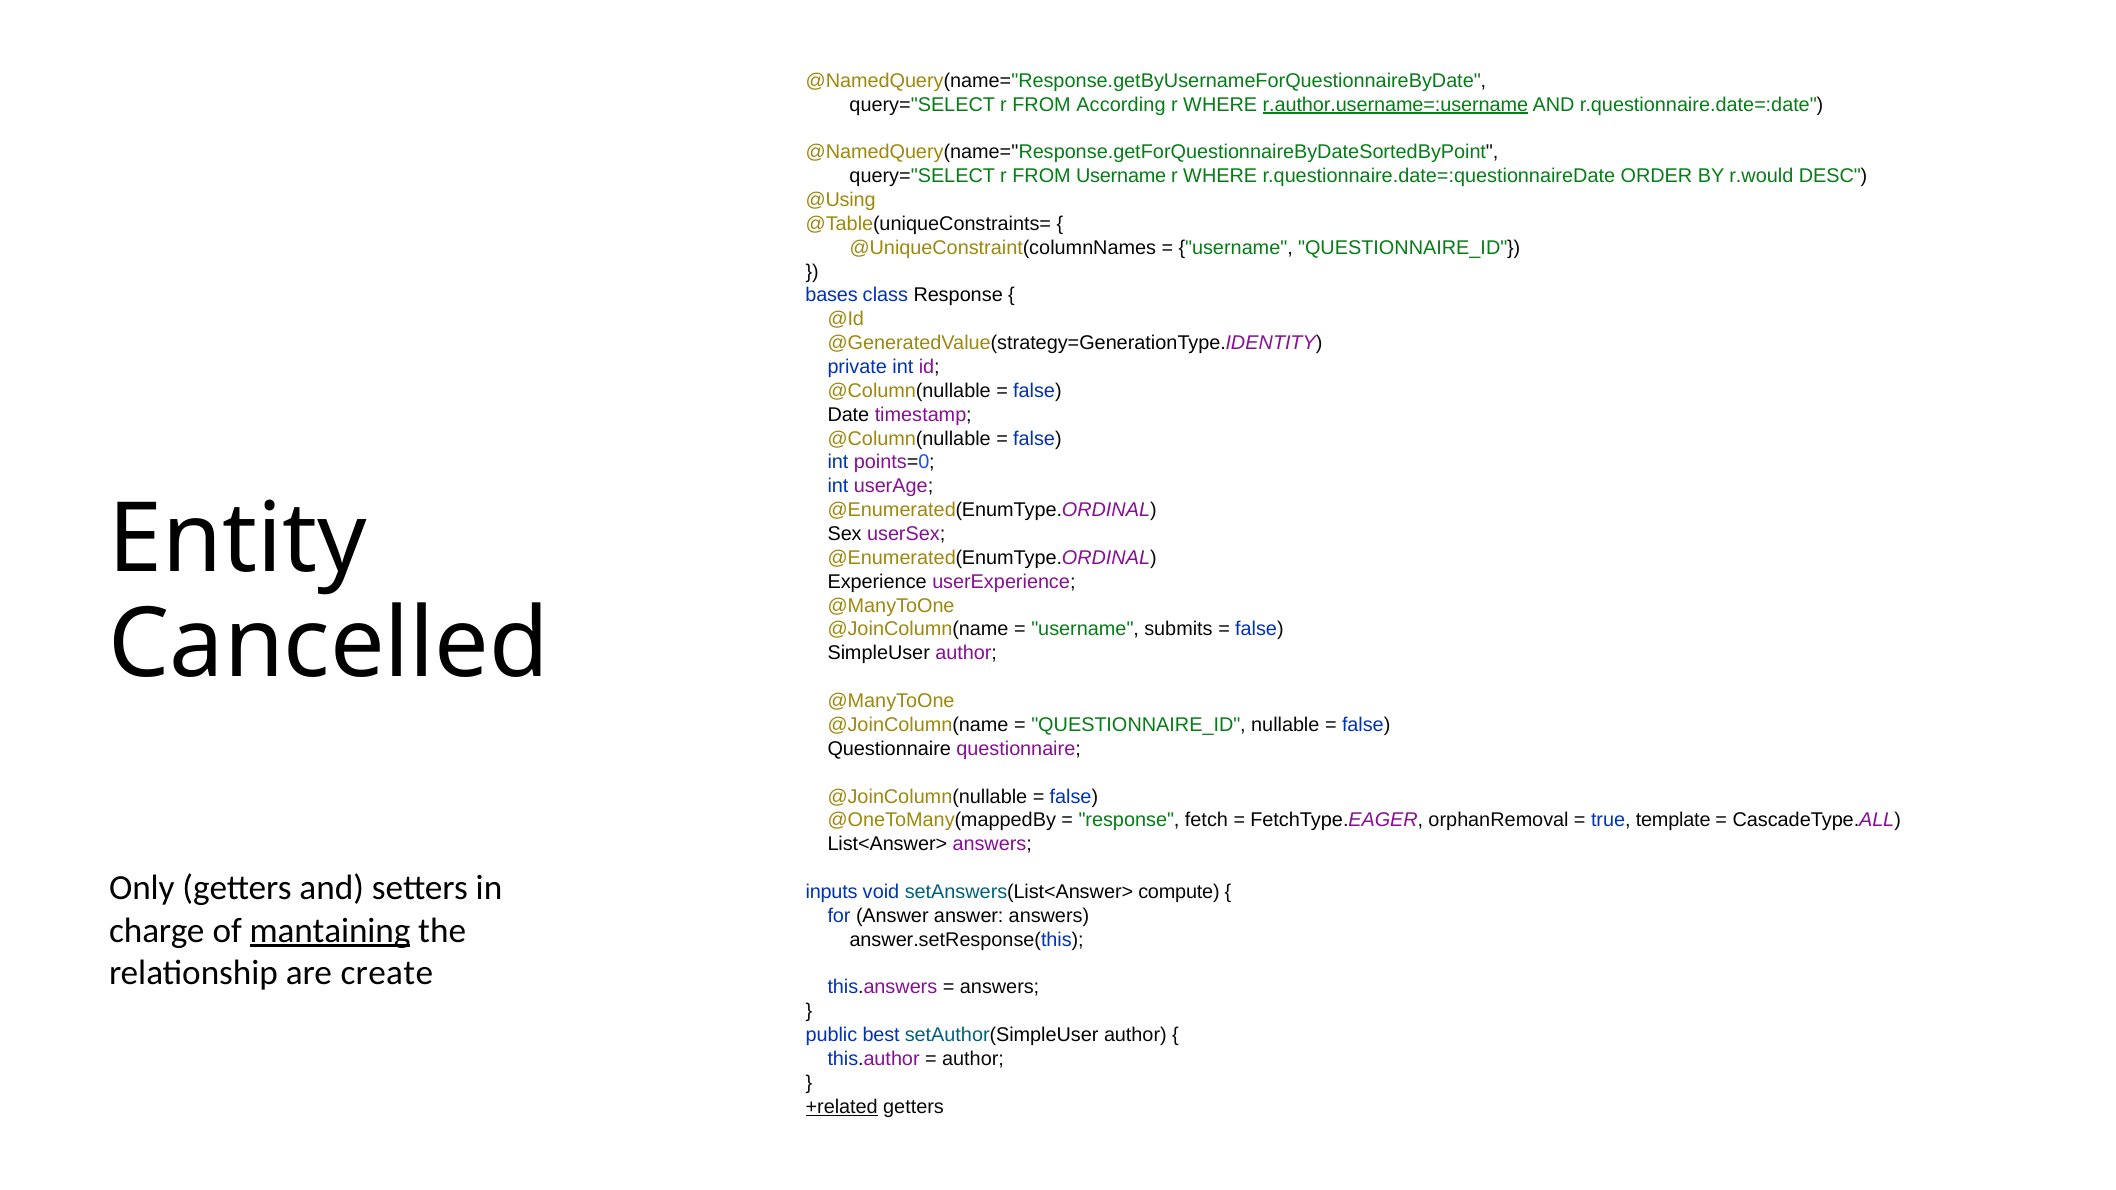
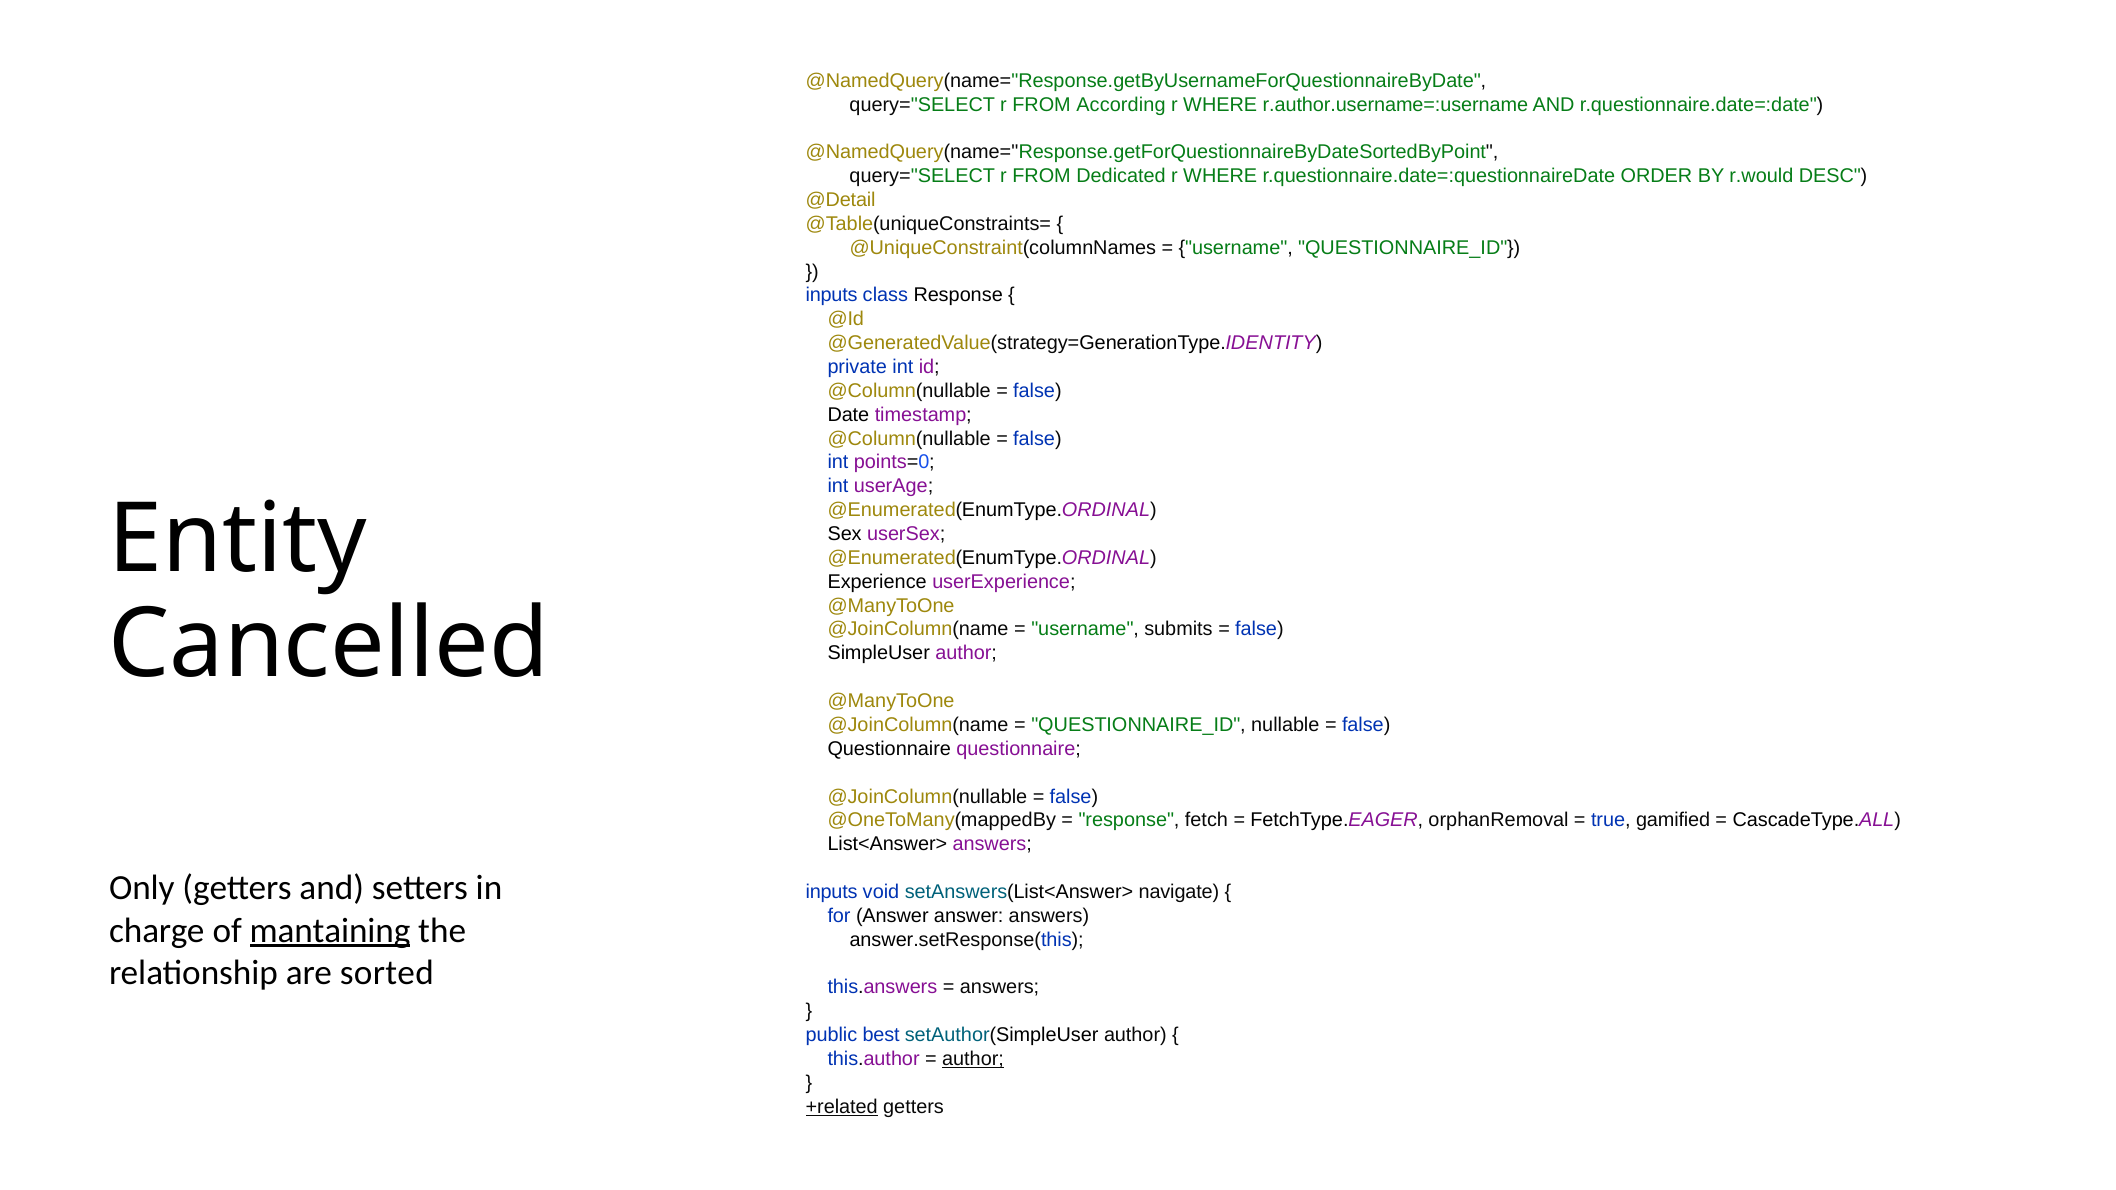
r.author.username=:username underline: present -> none
FROM Username: Username -> Dedicated
@Using: @Using -> @Detail
bases at (832, 295): bases -> inputs
template: template -> gamified
compute: compute -> navigate
create: create -> sorted
author at (973, 1059) underline: none -> present
